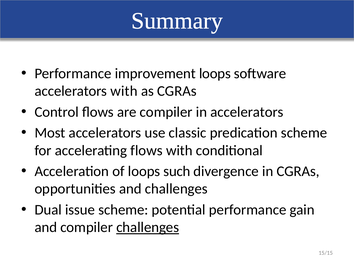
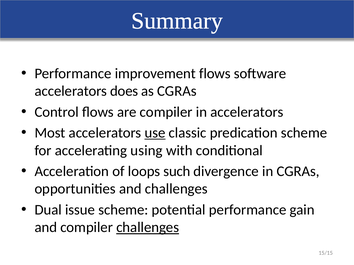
improvement loops: loops -> flows
accelerators with: with -> does
use underline: none -> present
accelerating flows: flows -> using
